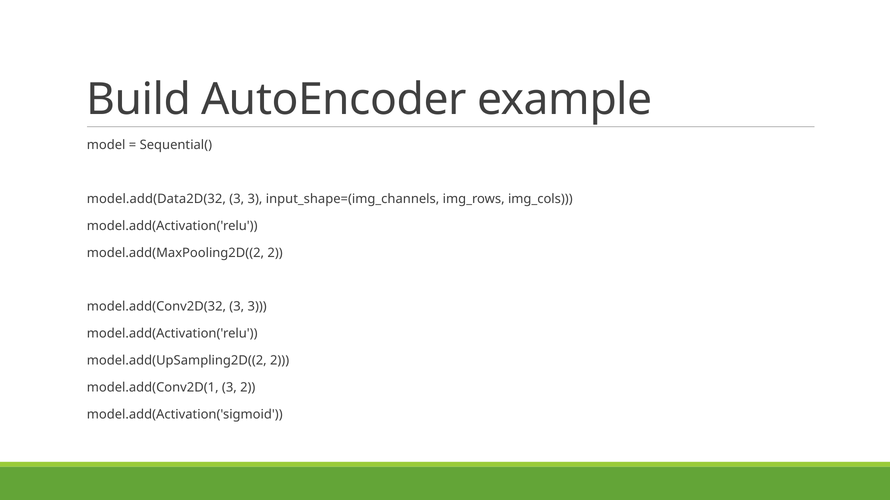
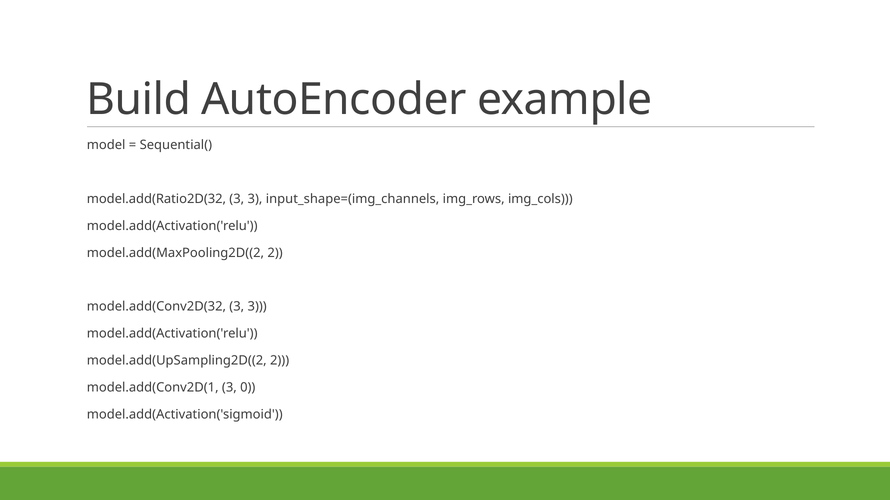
model.add(Data2D(32: model.add(Data2D(32 -> model.add(Ratio2D(32
3 2: 2 -> 0
